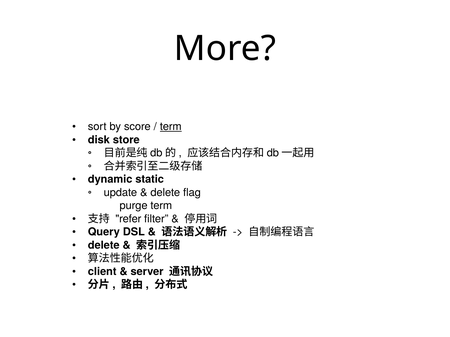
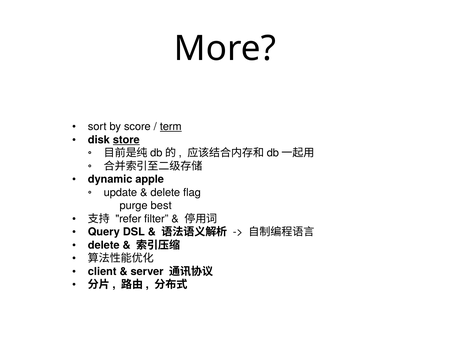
store underline: none -> present
static: static -> apple
term at (161, 206): term -> best
